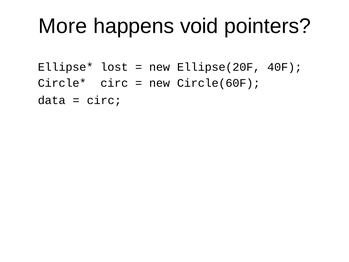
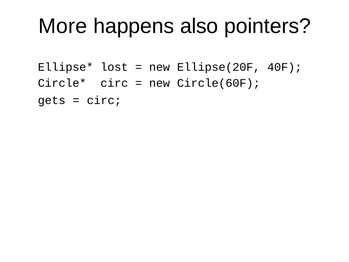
void: void -> also
data: data -> gets
